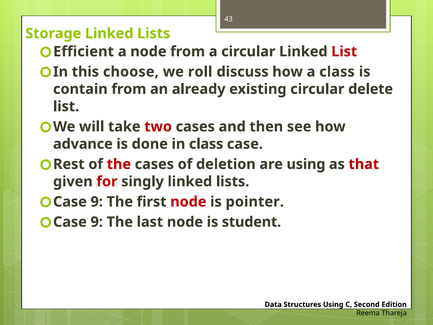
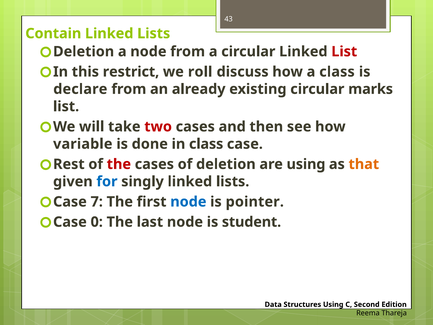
Storage: Storage -> Contain
Efficient at (84, 52): Efficient -> Deletion
choose: choose -> restrict
contain: contain -> declare
delete: delete -> marks
advance: advance -> variable
that colour: red -> orange
for colour: red -> blue
9 at (97, 202): 9 -> 7
node at (188, 202) colour: red -> blue
9 at (97, 222): 9 -> 0
